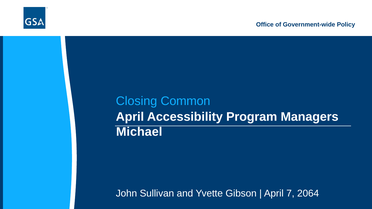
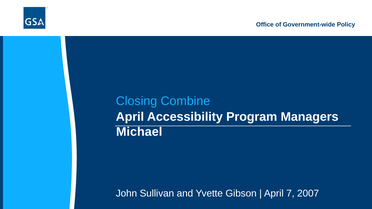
Common: Common -> Combine
2064: 2064 -> 2007
